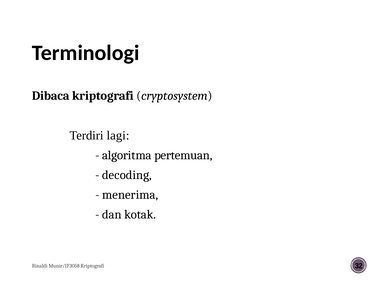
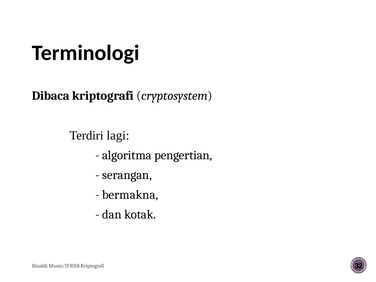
pertemuan: pertemuan -> pengertian
decoding: decoding -> serangan
menerima: menerima -> bermakna
